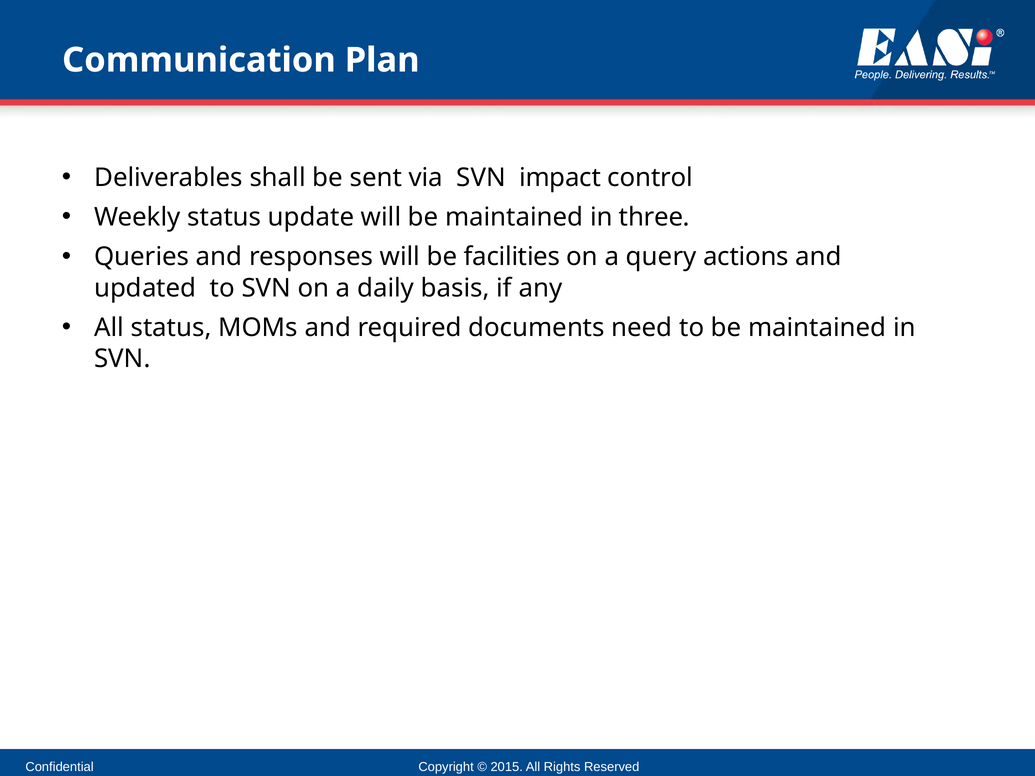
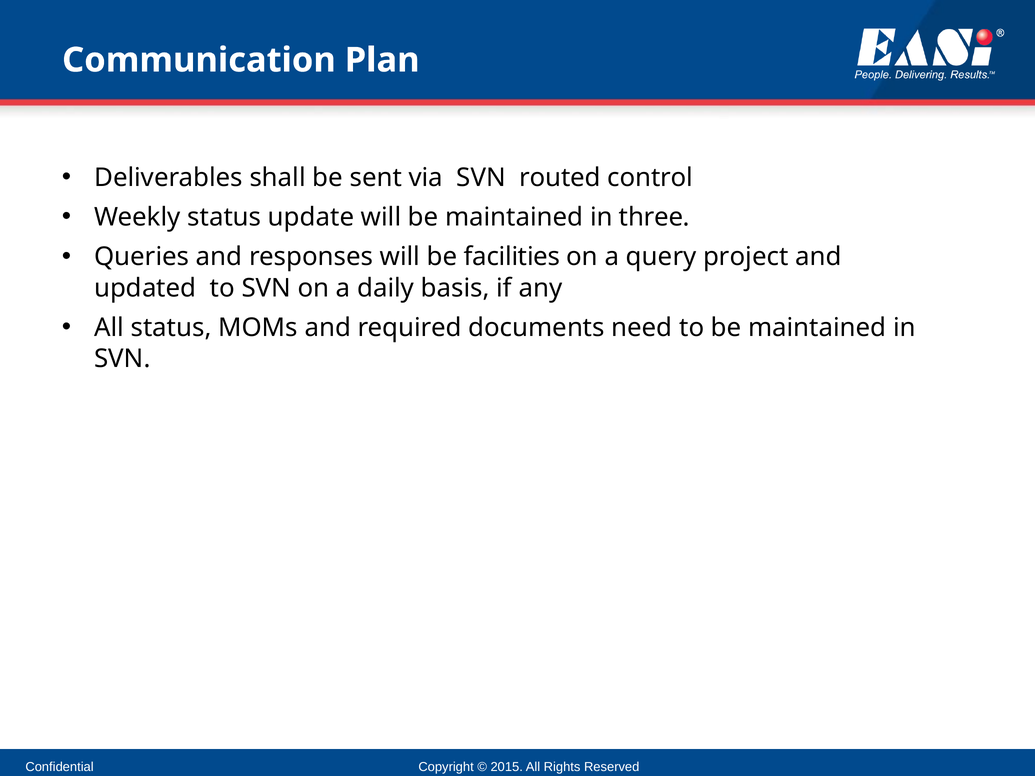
impact: impact -> routed
actions: actions -> project
